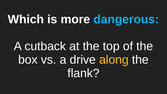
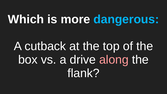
along colour: yellow -> pink
